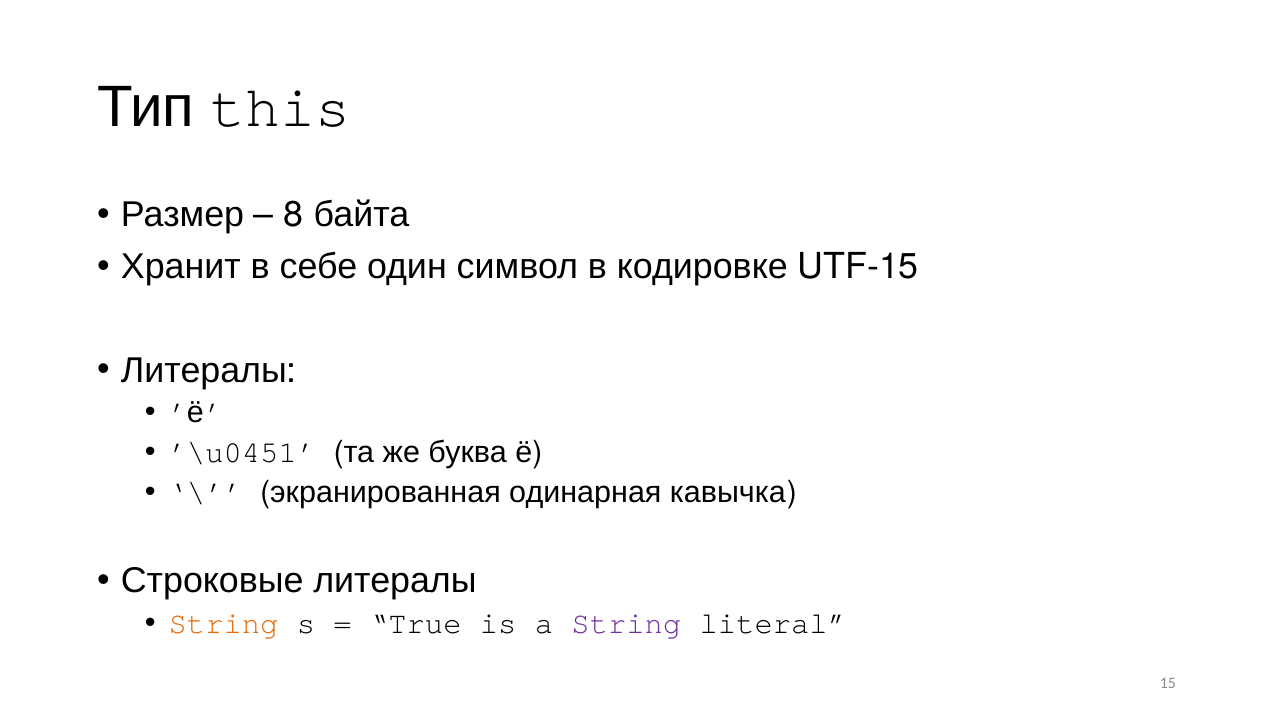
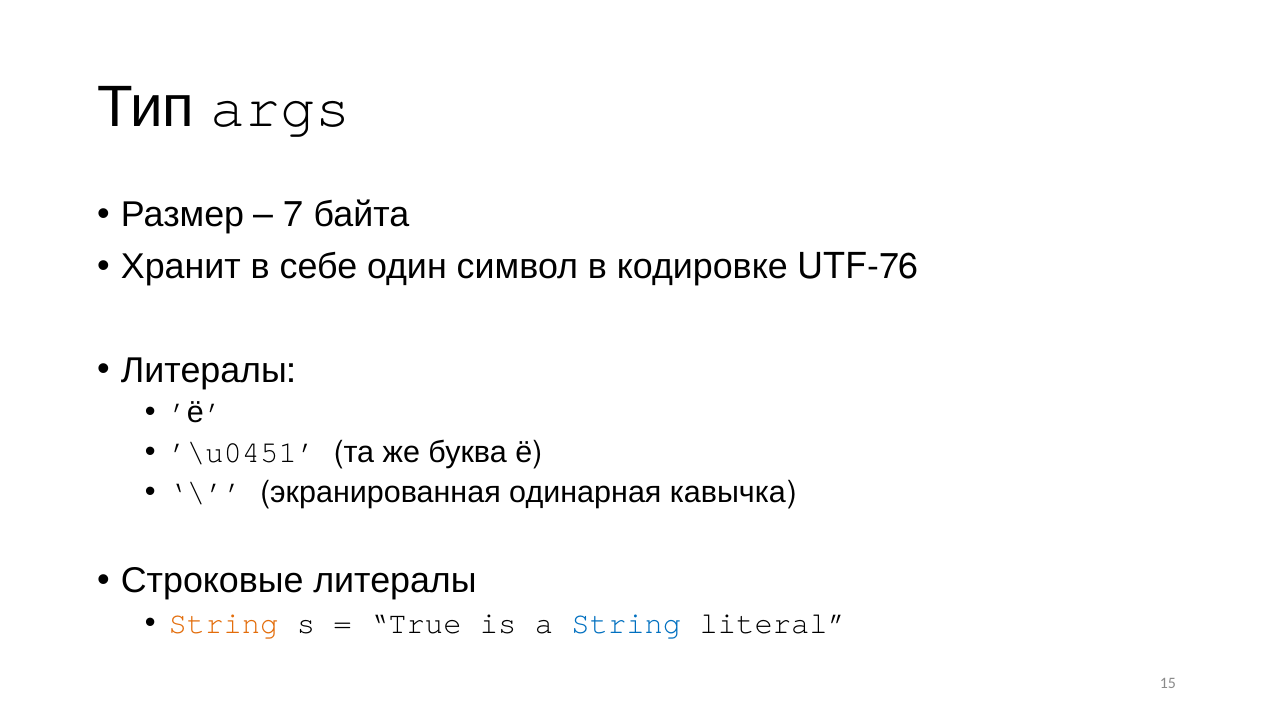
this: this -> args
8: 8 -> 7
UTF-15: UTF-15 -> UTF-76
String at (626, 623) colour: purple -> blue
